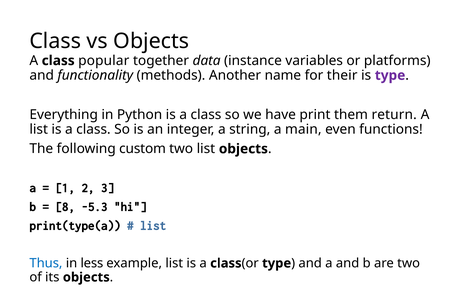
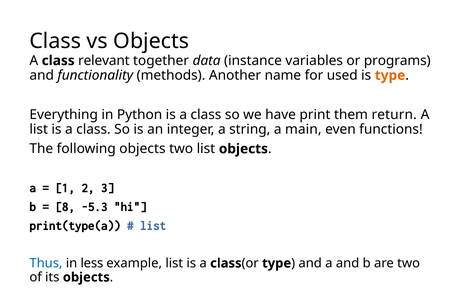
popular: popular -> relevant
platforms: platforms -> programs
their: their -> used
type at (390, 75) colour: purple -> orange
following custom: custom -> objects
